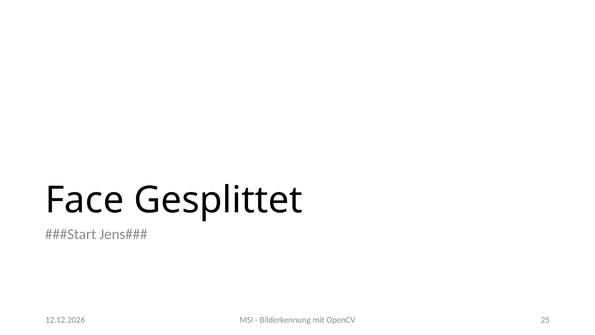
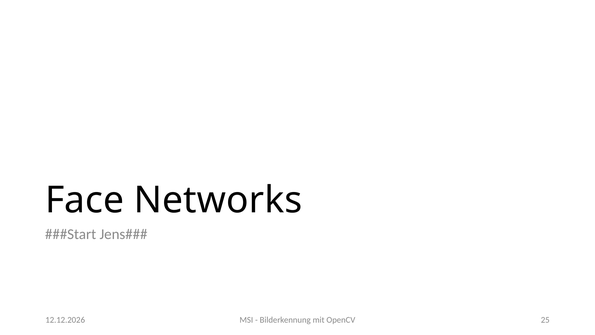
Gesplittet: Gesplittet -> Networks
